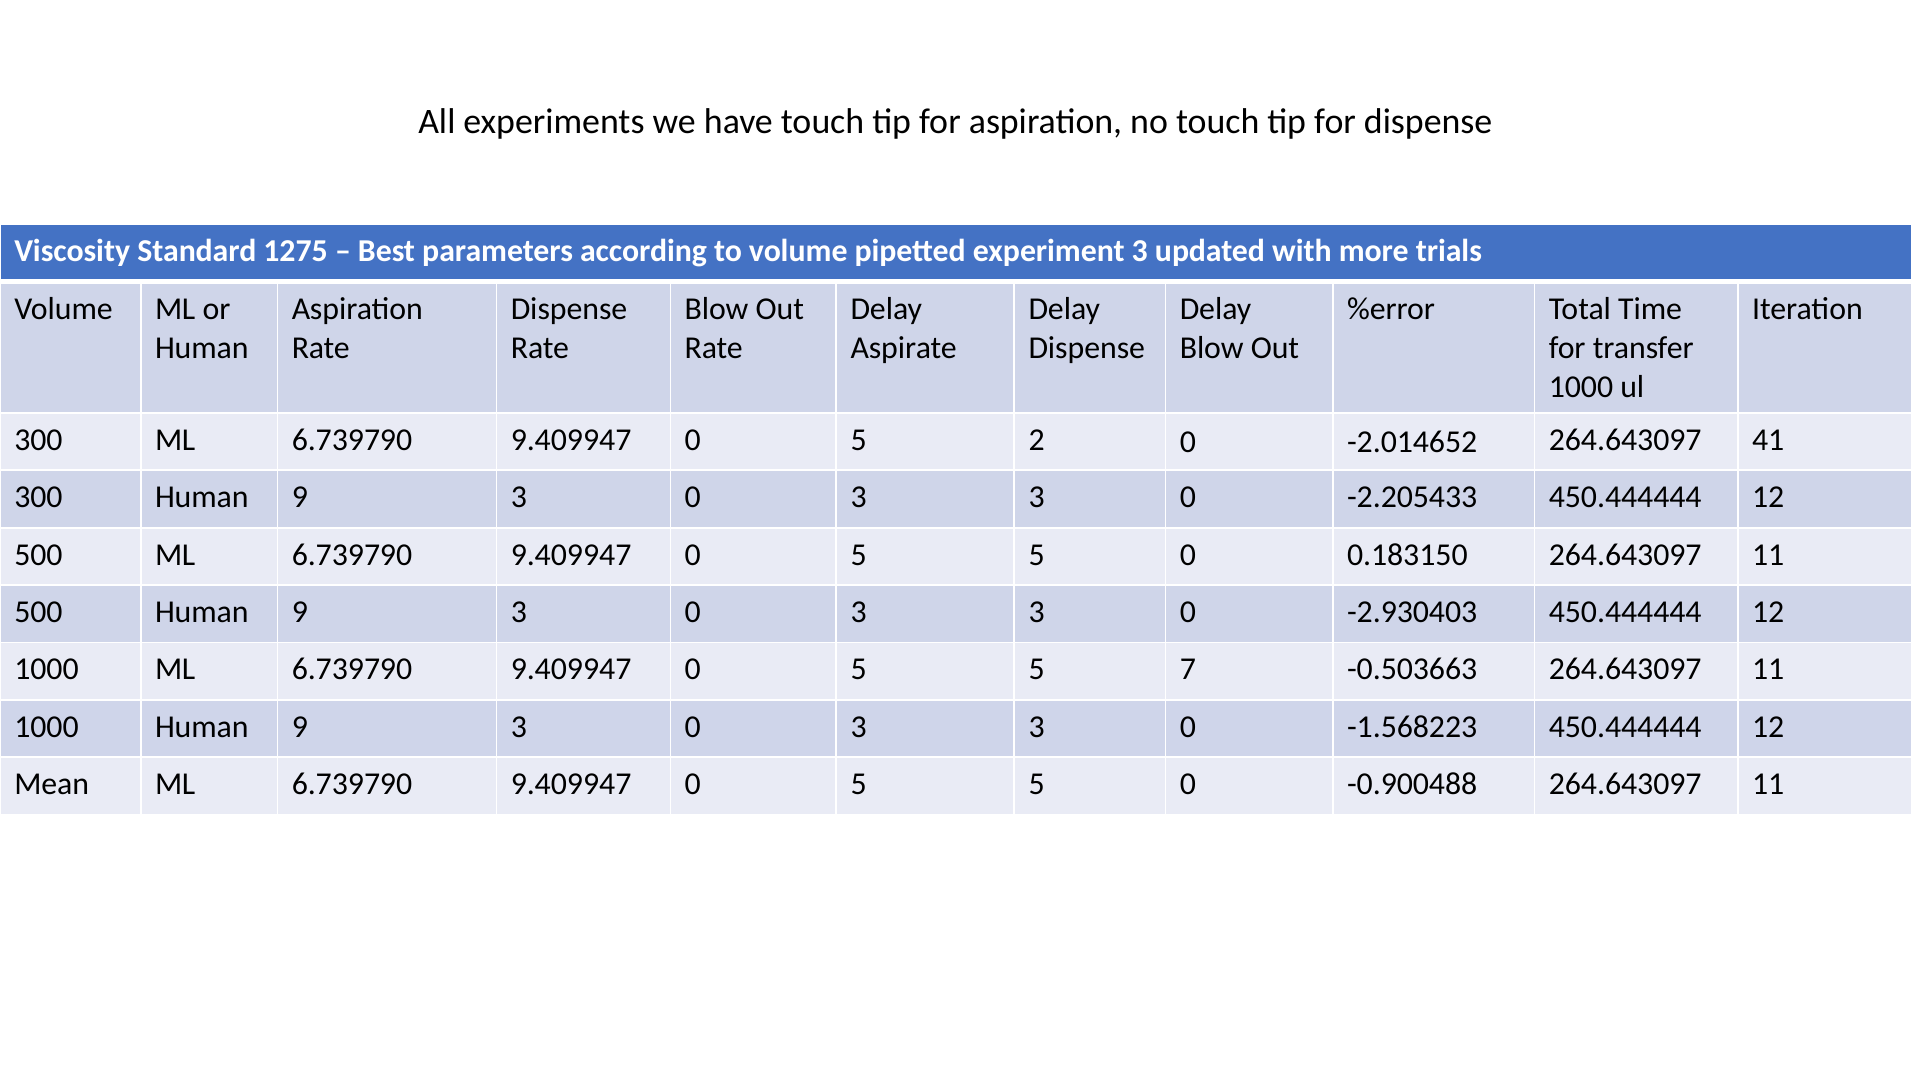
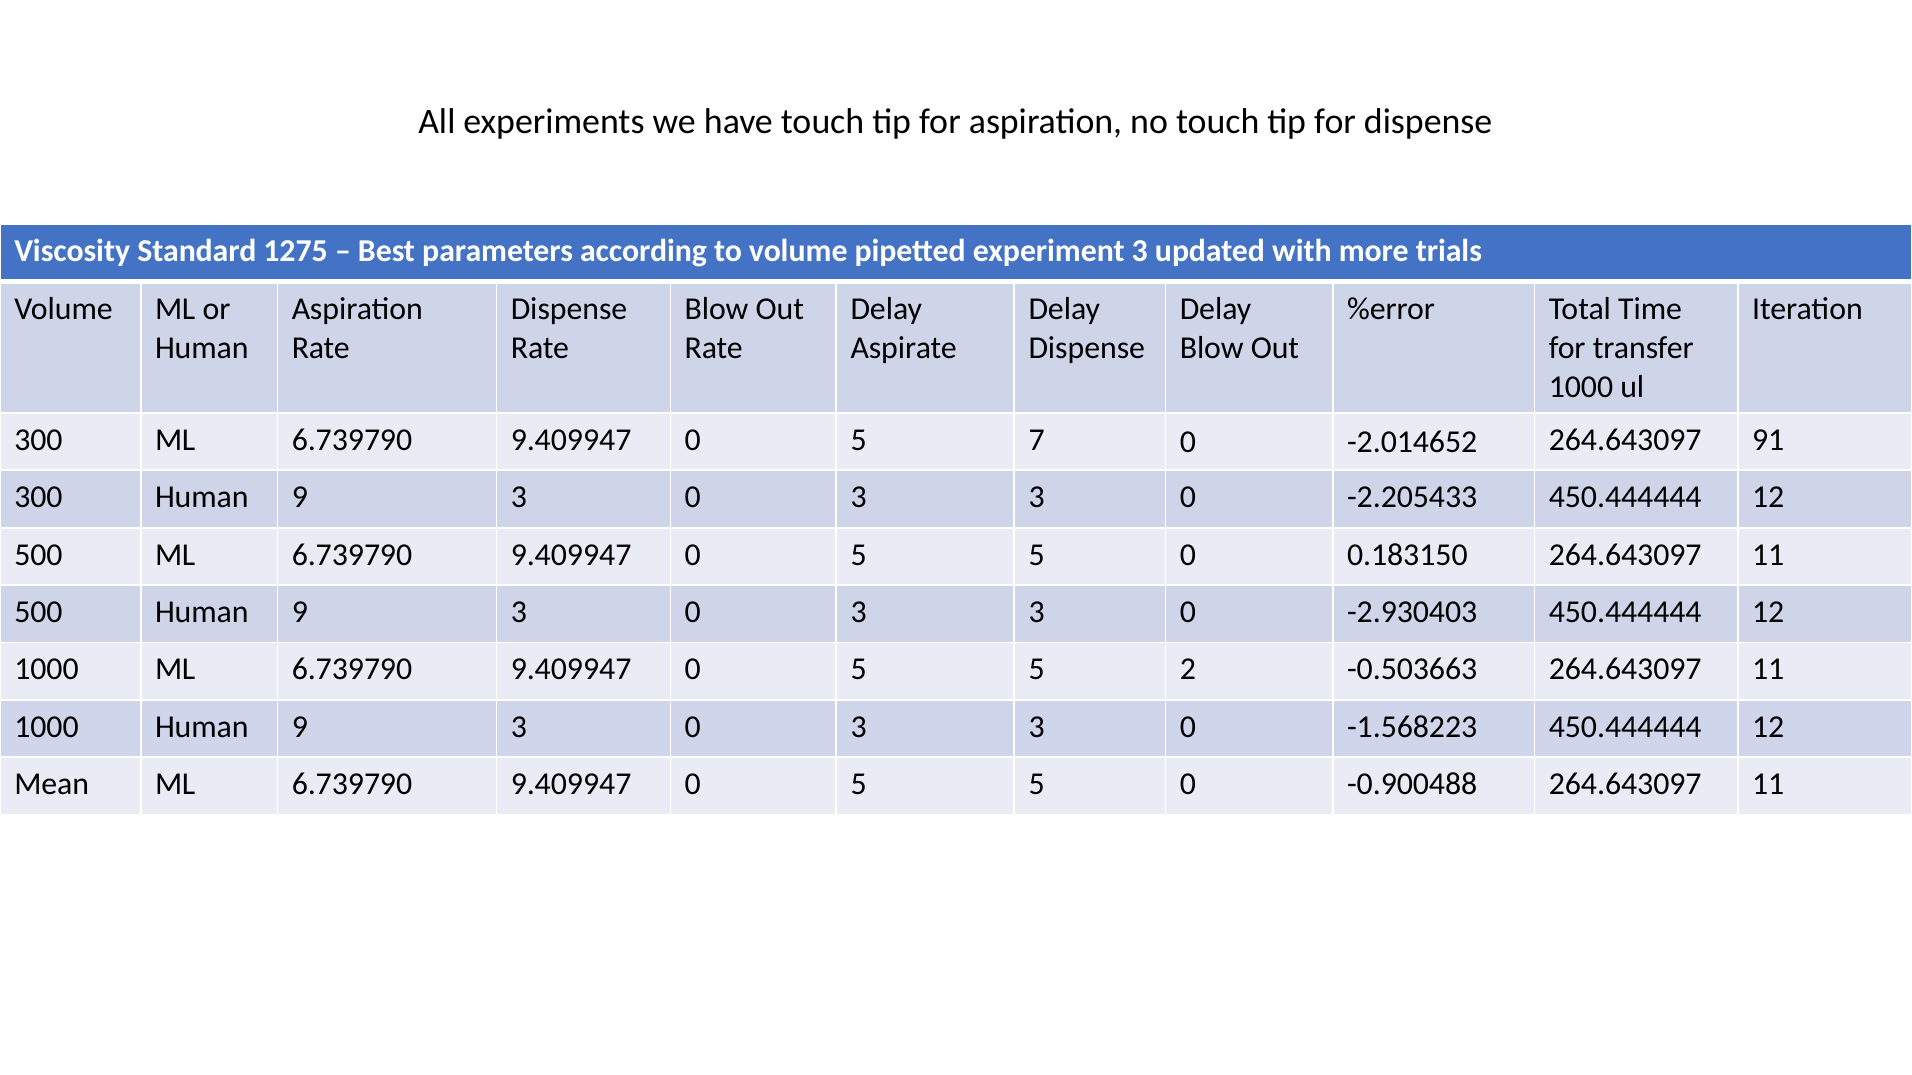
2: 2 -> 7
41: 41 -> 91
7: 7 -> 2
